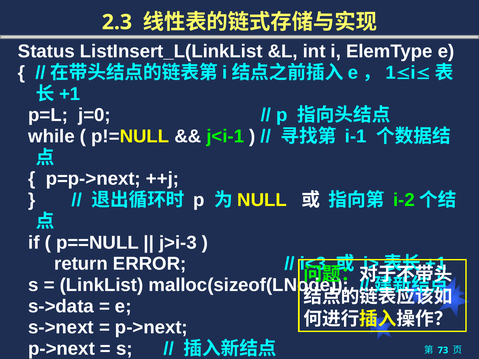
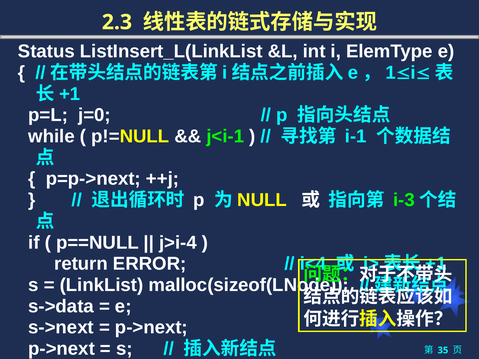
i-2: i-2 -> i-3
j>i-3: j>i-3 -> j>i-4
i<3: i<3 -> i<4
73: 73 -> 35
